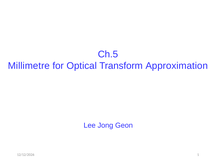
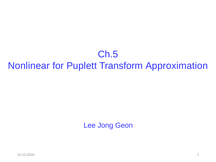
Millimetre: Millimetre -> Nonlinear
Optical: Optical -> Puplett
